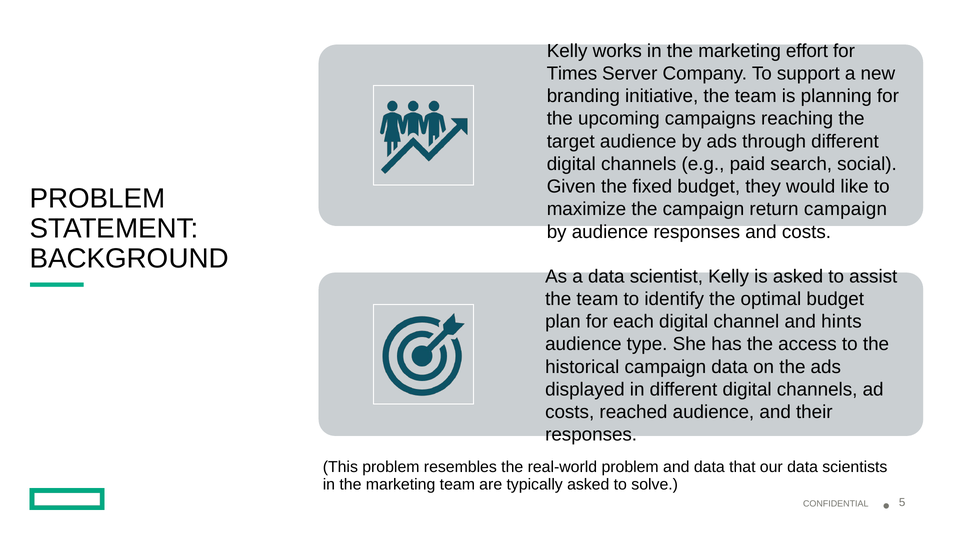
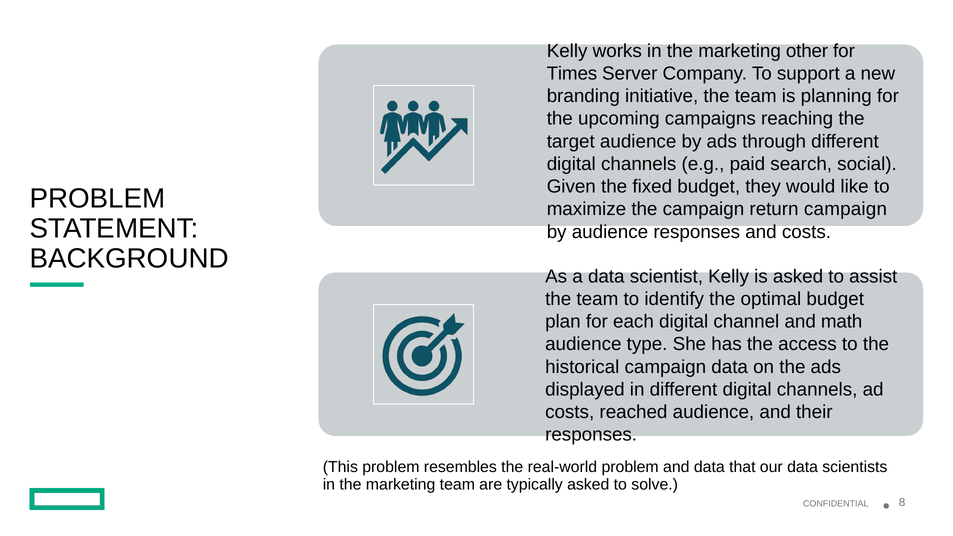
effort: effort -> other
hints: hints -> math
5: 5 -> 8
